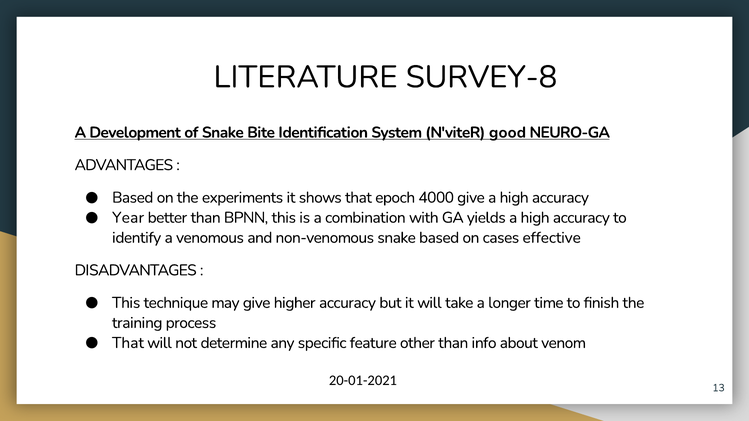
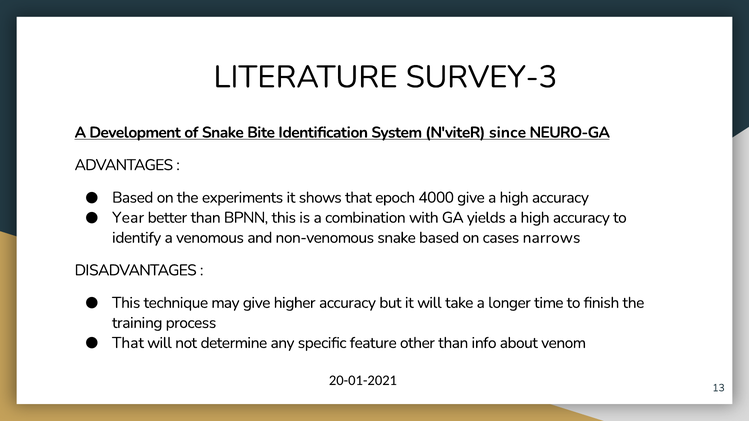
SURVEY-8: SURVEY-8 -> SURVEY-3
good: good -> since
effective: effective -> narrows
